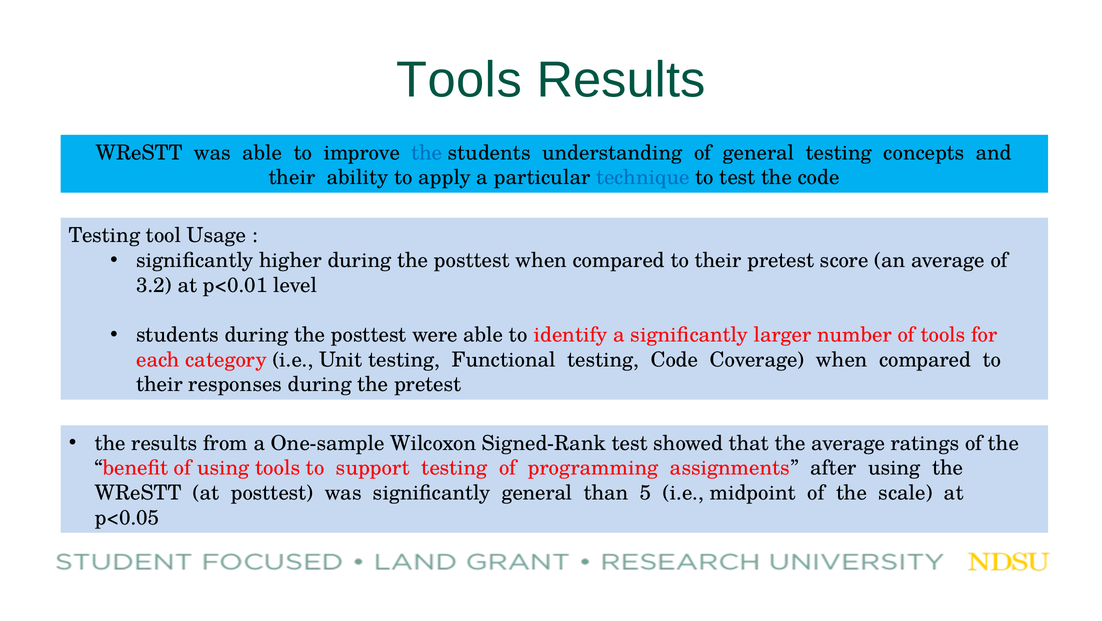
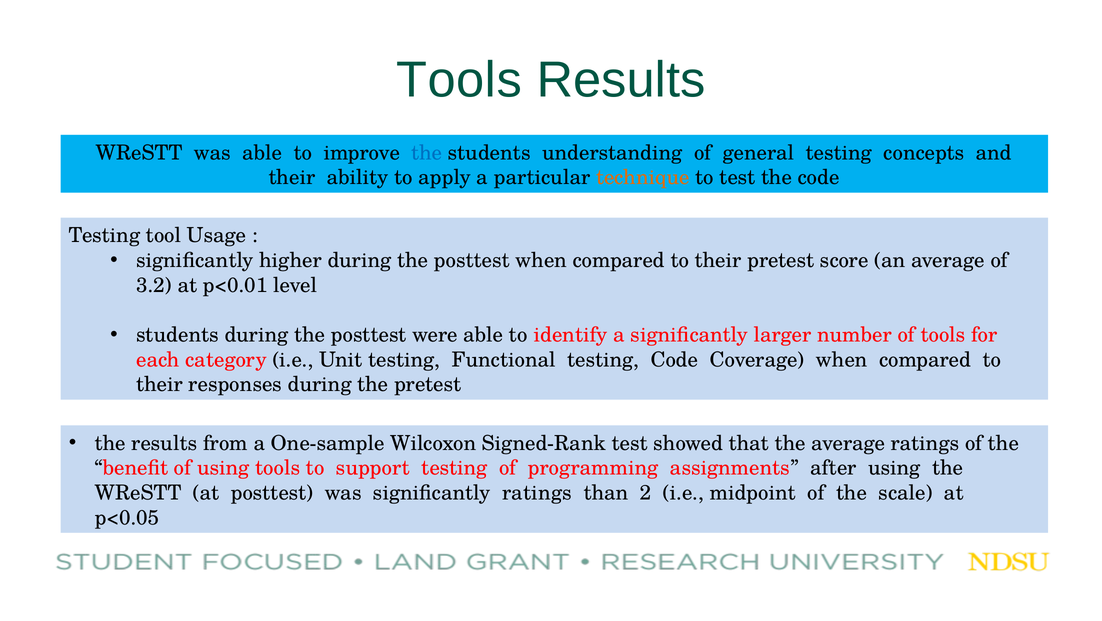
technique colour: blue -> orange
significantly general: general -> ratings
5: 5 -> 2
